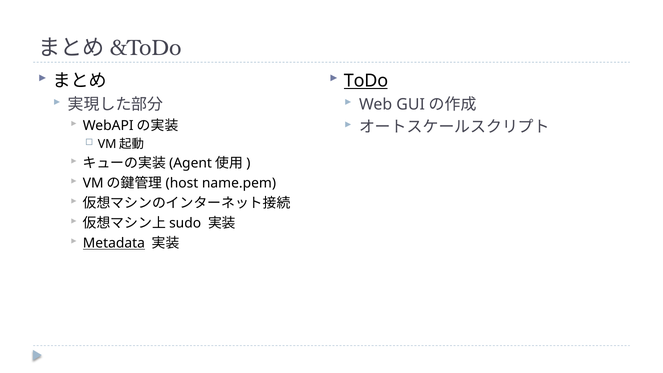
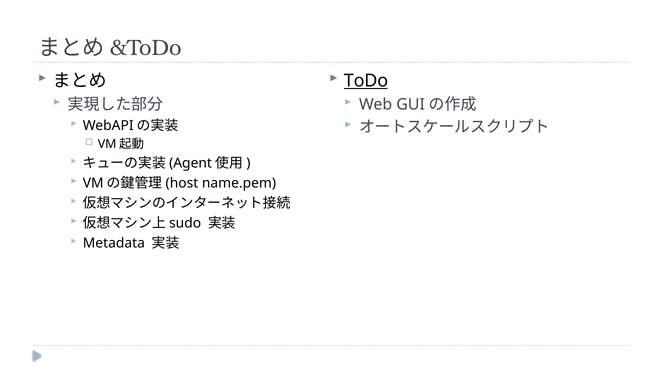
Metadata underline: present -> none
